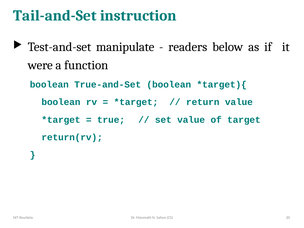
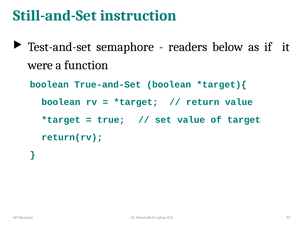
Tail-and-Set: Tail-and-Set -> Still-and-Set
manipulate: manipulate -> semaphore
